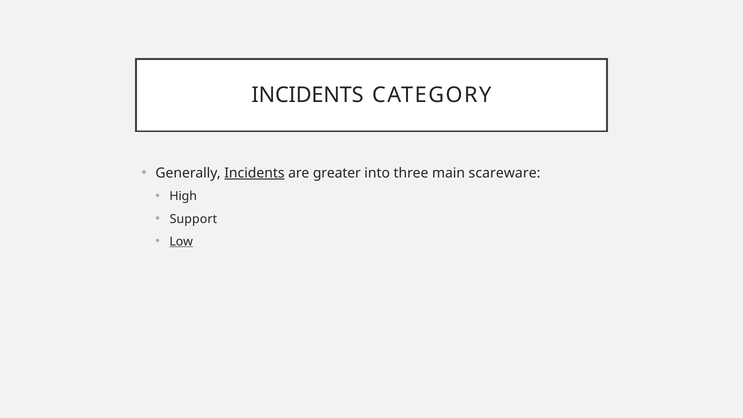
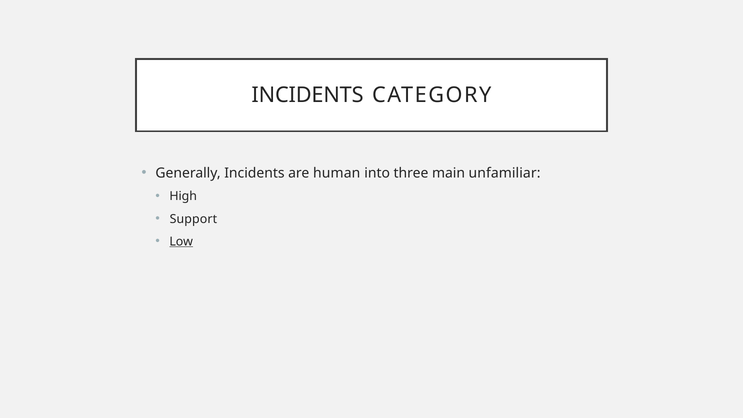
Incidents at (254, 173) underline: present -> none
greater: greater -> human
scareware: scareware -> unfamiliar
